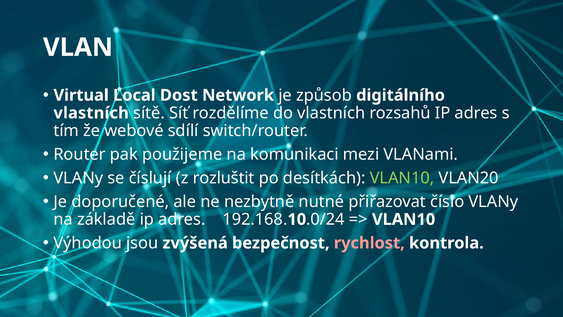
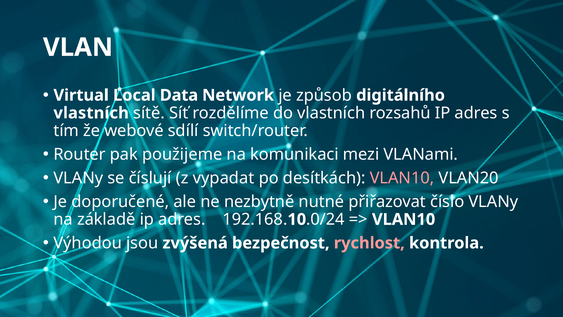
Dost: Dost -> Data
rozluštit: rozluštit -> vypadat
VLAN10 at (402, 178) colour: light green -> pink
